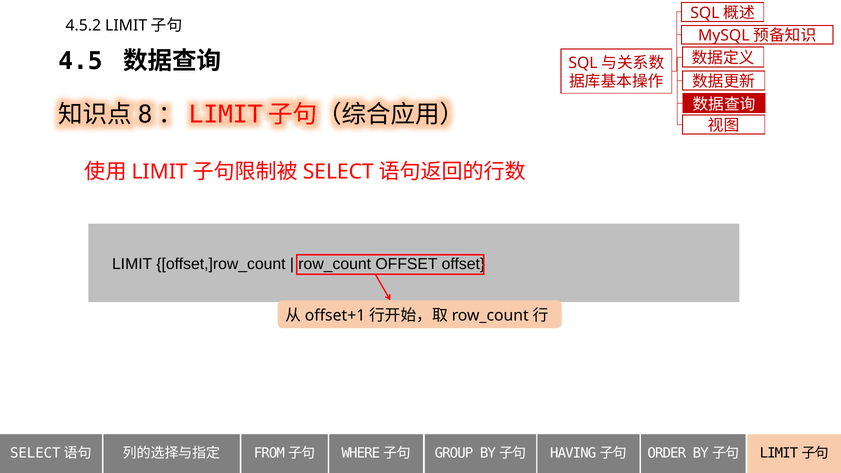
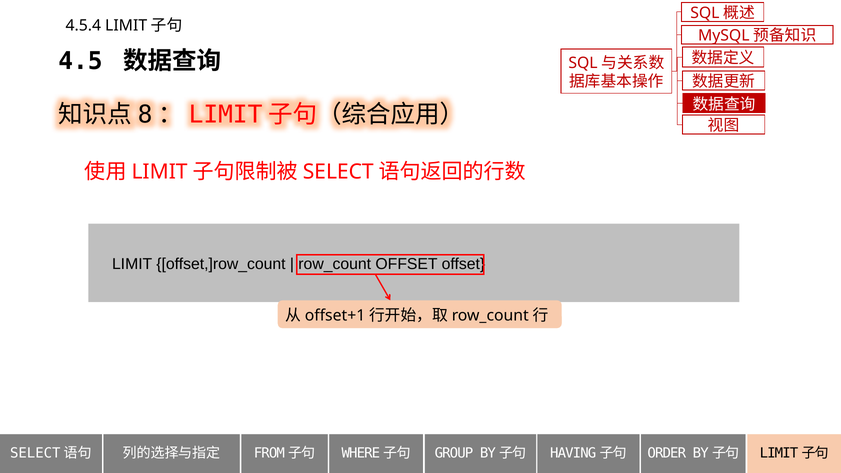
4.5.2: 4.5.2 -> 4.5.4
